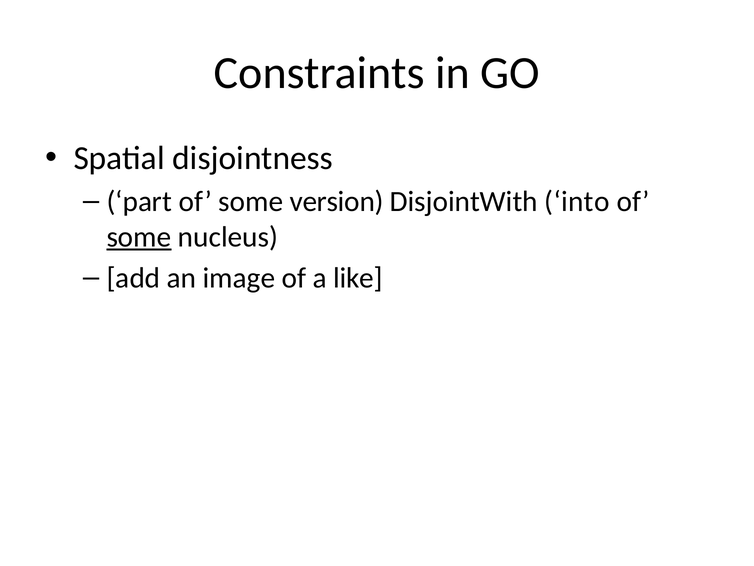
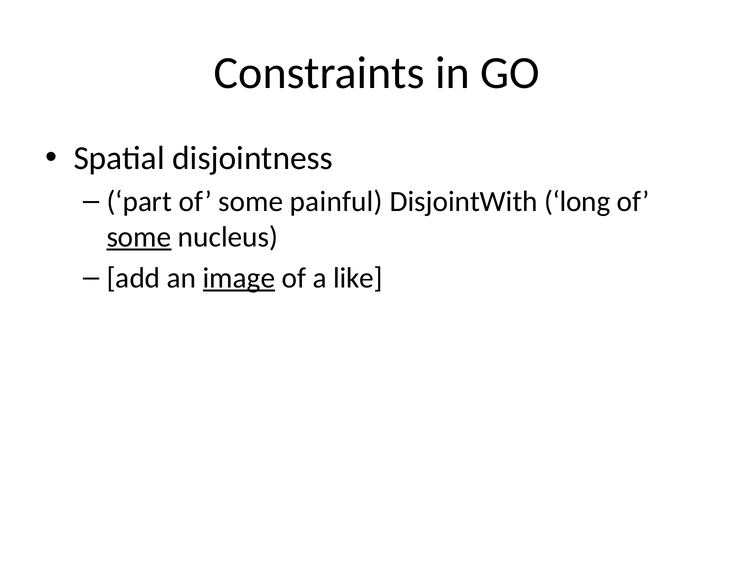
version: version -> painful
into: into -> long
image underline: none -> present
